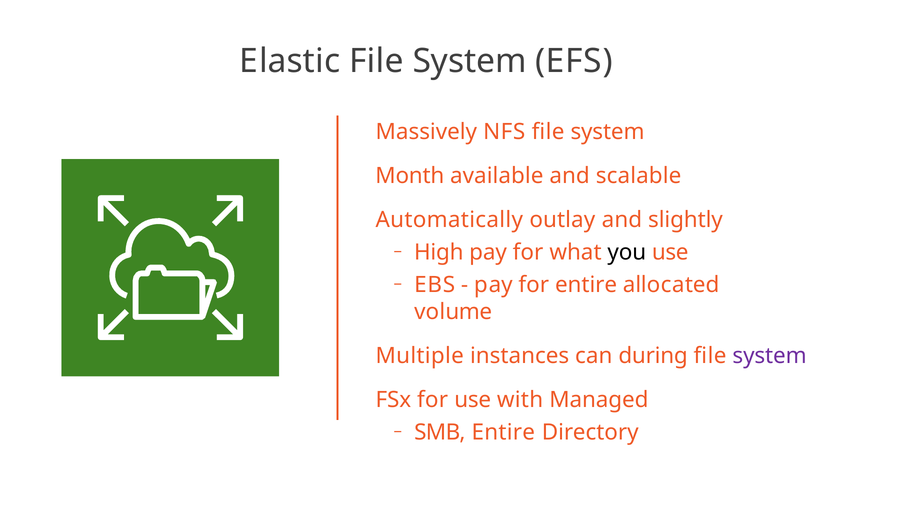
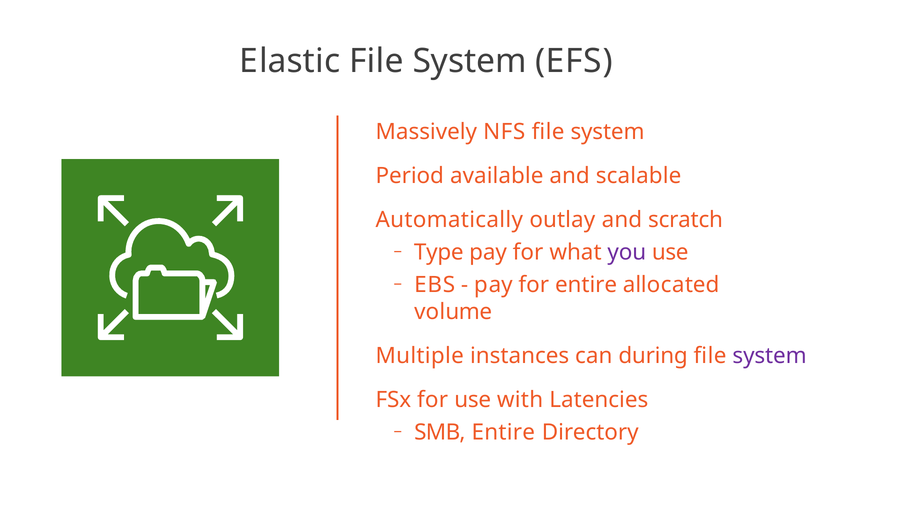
Month: Month -> Period
slightly: slightly -> scratch
High: High -> Type
you colour: black -> purple
Managed: Managed -> Latencies
